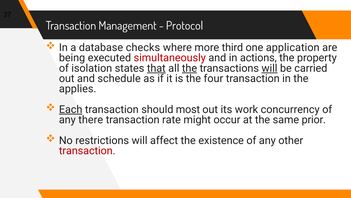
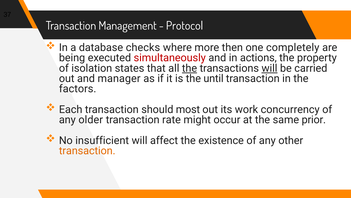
third: third -> then
application: application -> completely
that underline: present -> none
schedule: schedule -> manager
four: four -> until
applies: applies -> factors
Each underline: present -> none
there: there -> older
restrictions: restrictions -> insufficient
transaction at (87, 150) colour: red -> orange
